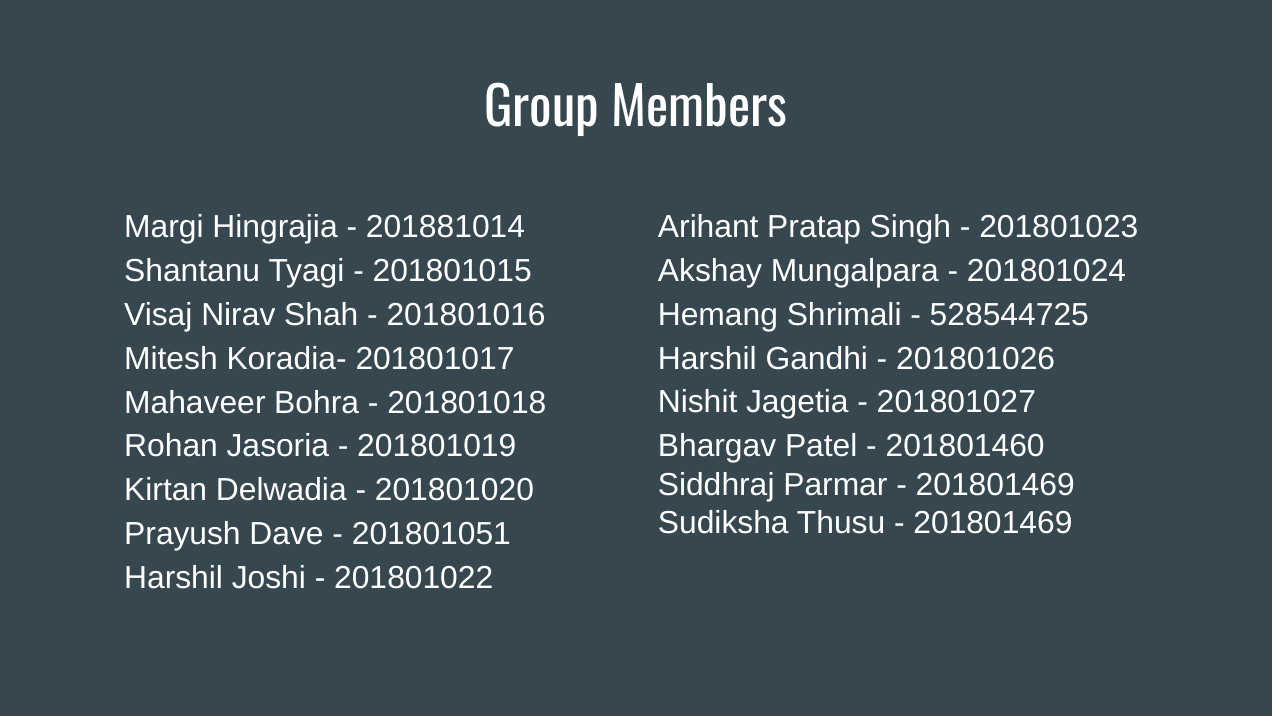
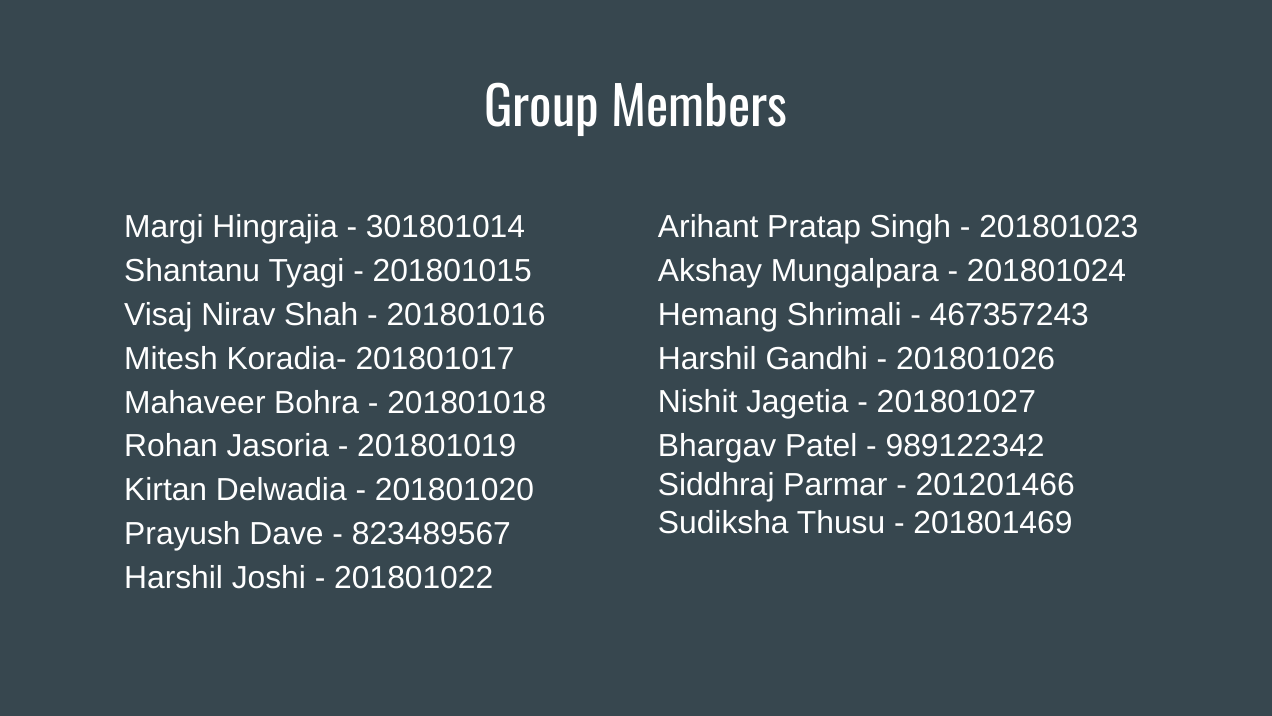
201881014: 201881014 -> 301801014
528544725: 528544725 -> 467357243
201801460: 201801460 -> 989122342
201801469 at (995, 484): 201801469 -> 201201466
201801051: 201801051 -> 823489567
